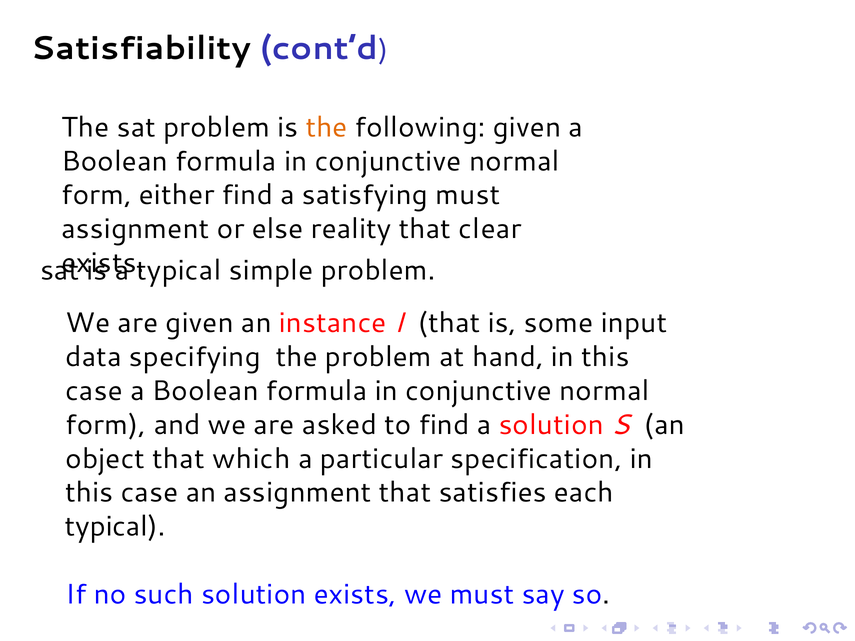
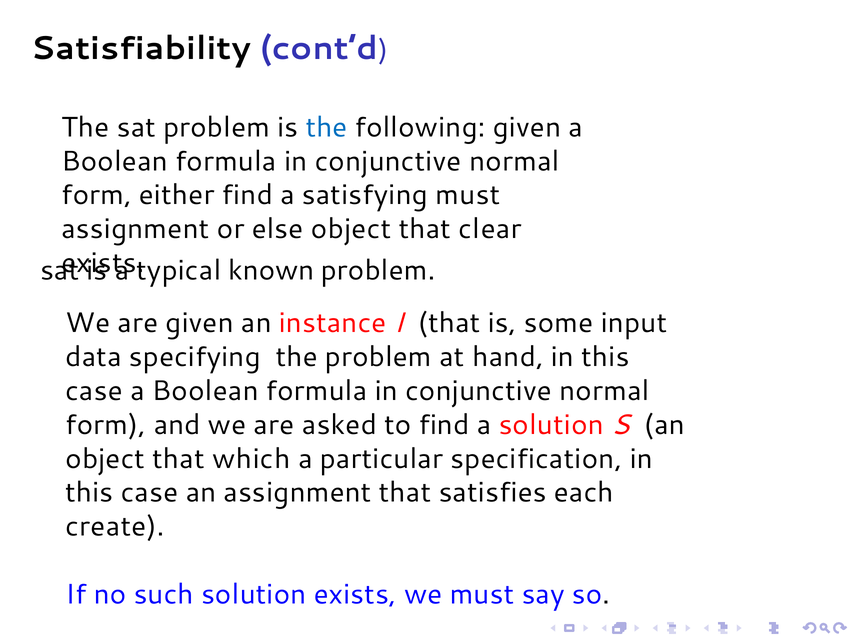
the at (327, 127) colour: orange -> blue
else reality: reality -> object
simple: simple -> known
typical at (115, 527): typical -> create
